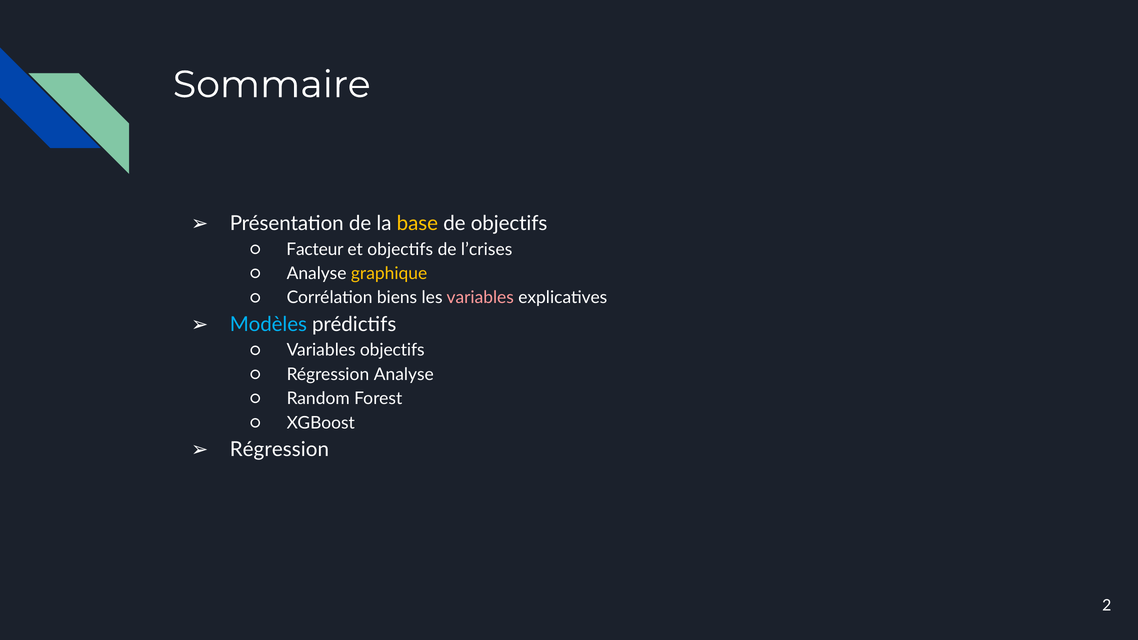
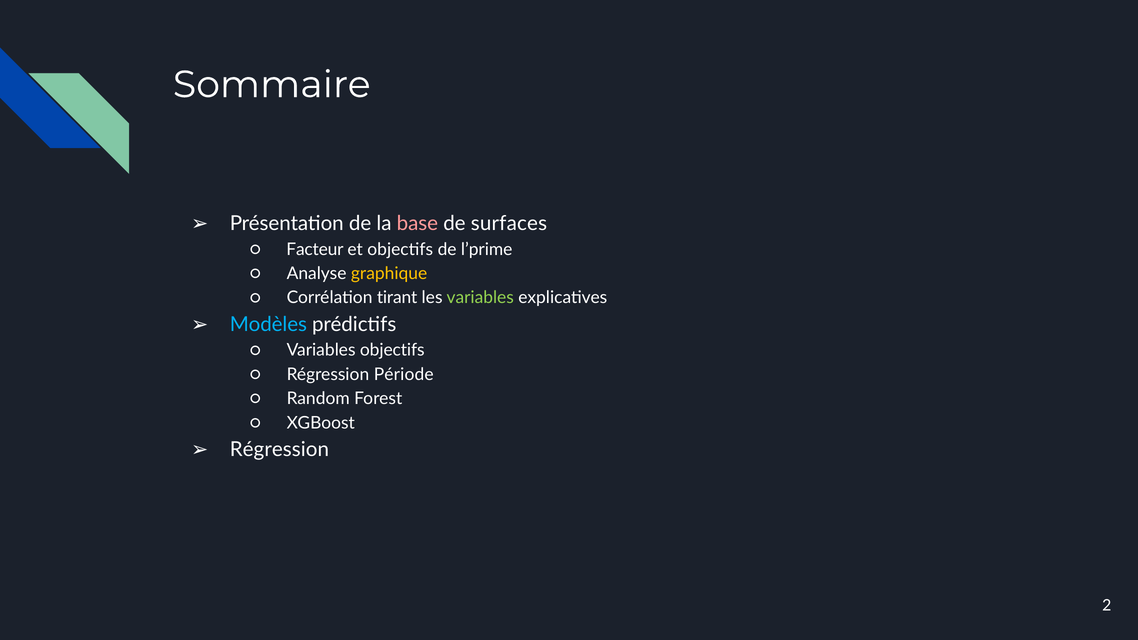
base colour: yellow -> pink
de objectifs: objectifs -> surfaces
l’crises: l’crises -> l’prime
biens: biens -> tirant
variables at (480, 298) colour: pink -> light green
Régression Analyse: Analyse -> Période
